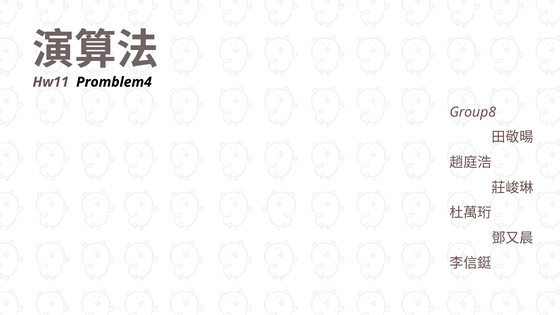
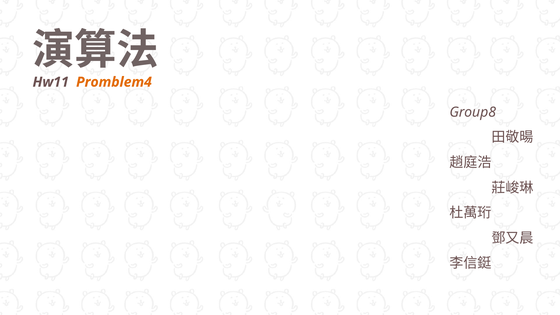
Promblem4 colour: black -> orange
